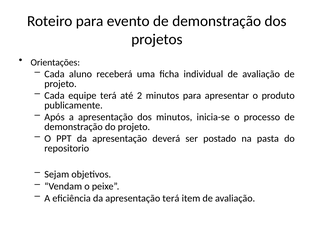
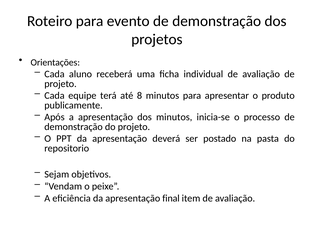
2: 2 -> 8
apresentação terá: terá -> final
